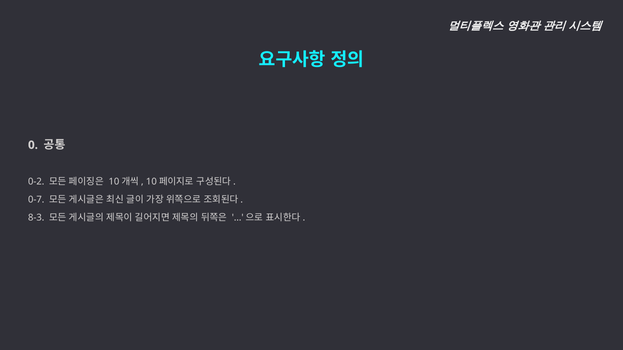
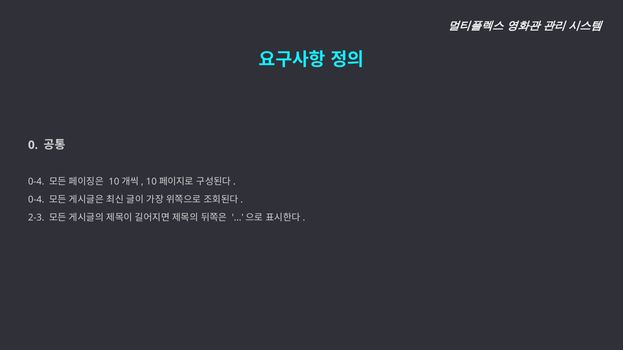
0-2 at (36, 182): 0-2 -> 0-4
0-7 at (36, 200): 0-7 -> 0-4
8-3: 8-3 -> 2-3
